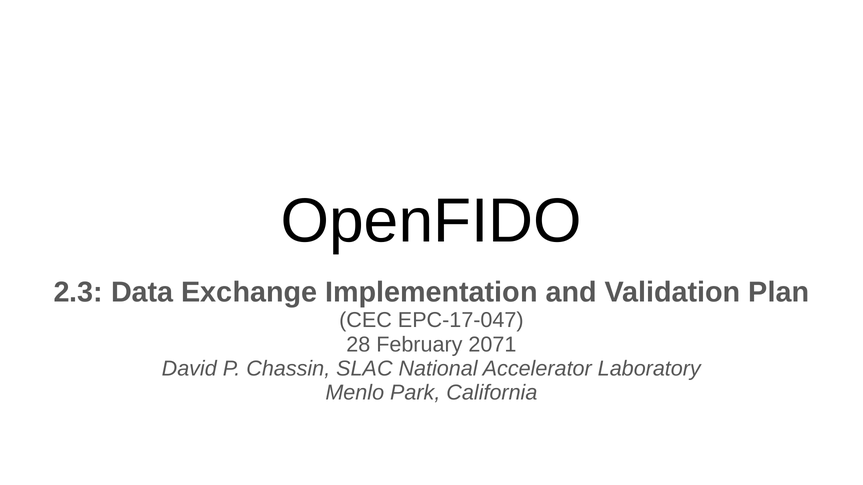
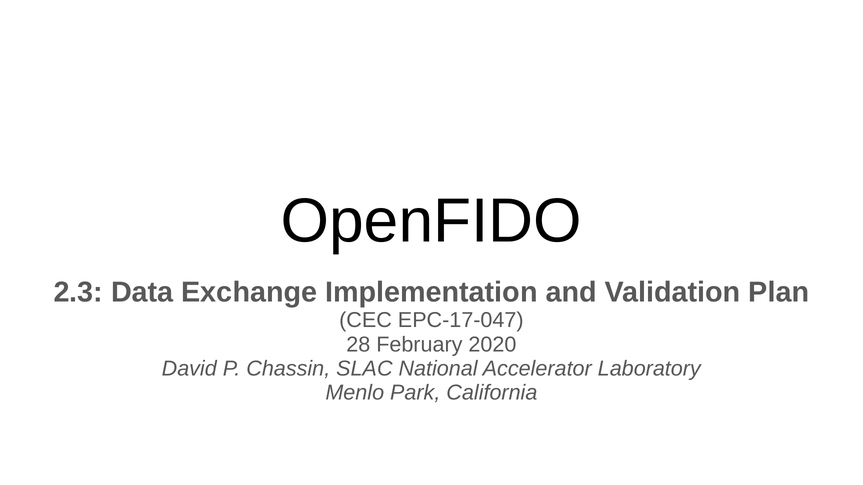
2071: 2071 -> 2020
